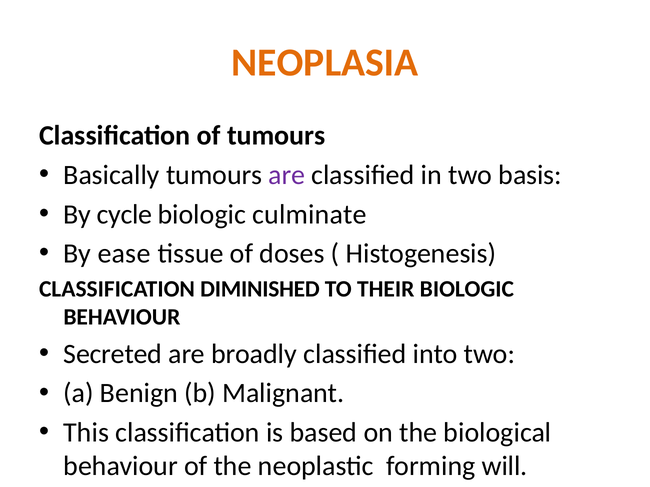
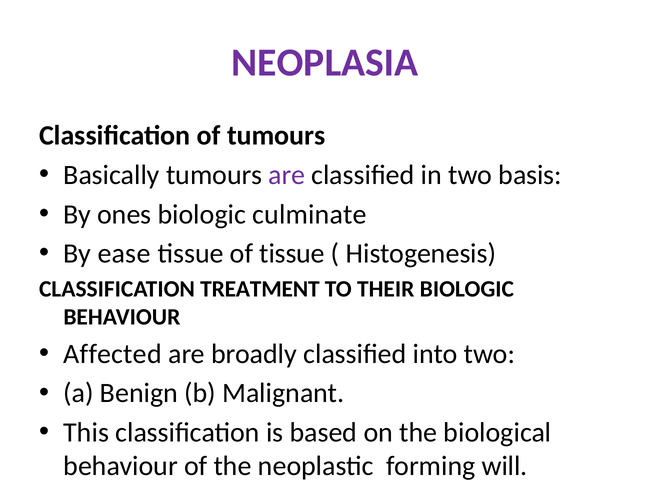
NEOPLASIA colour: orange -> purple
cycle: cycle -> ones
of doses: doses -> tissue
DIMINISHED: DIMINISHED -> TREATMENT
Secreted: Secreted -> Affected
